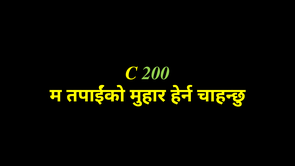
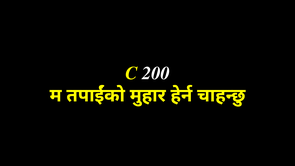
200 colour: light green -> white
